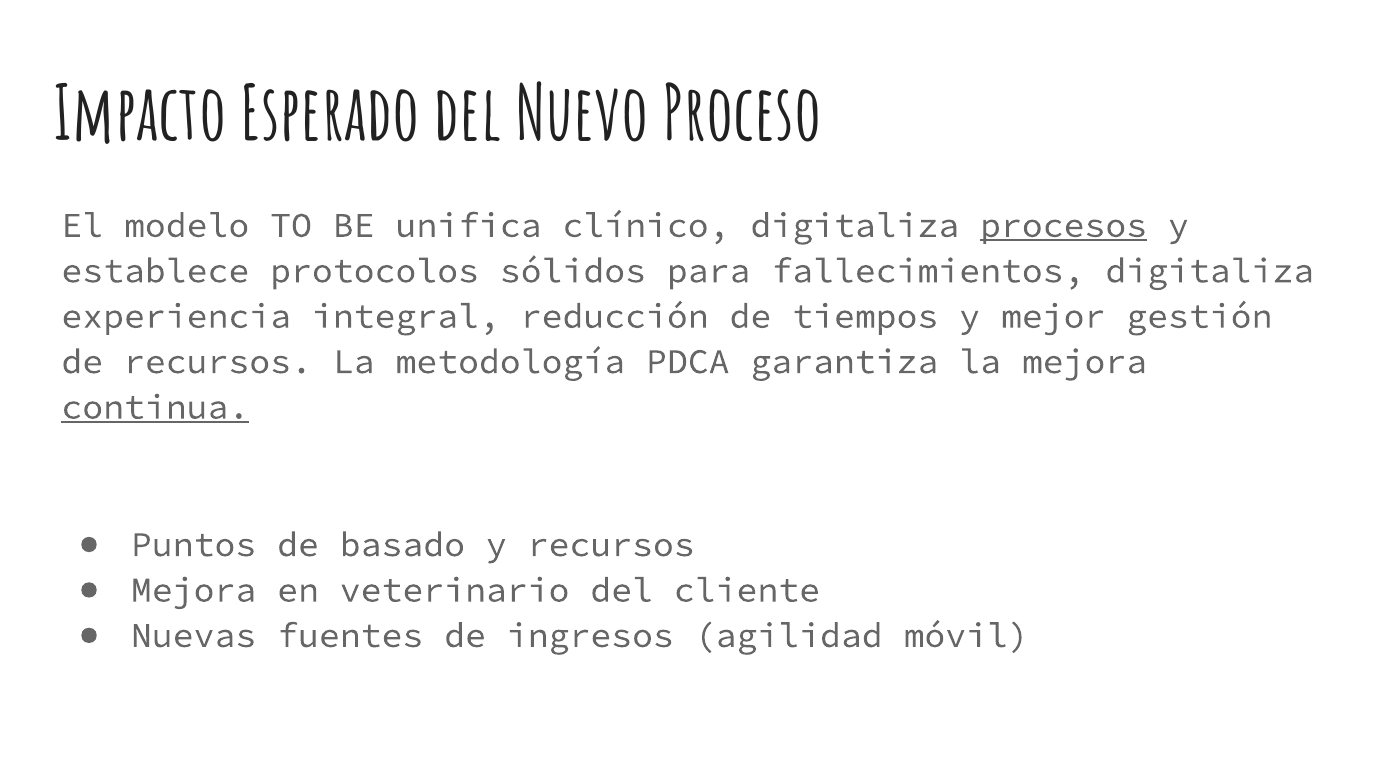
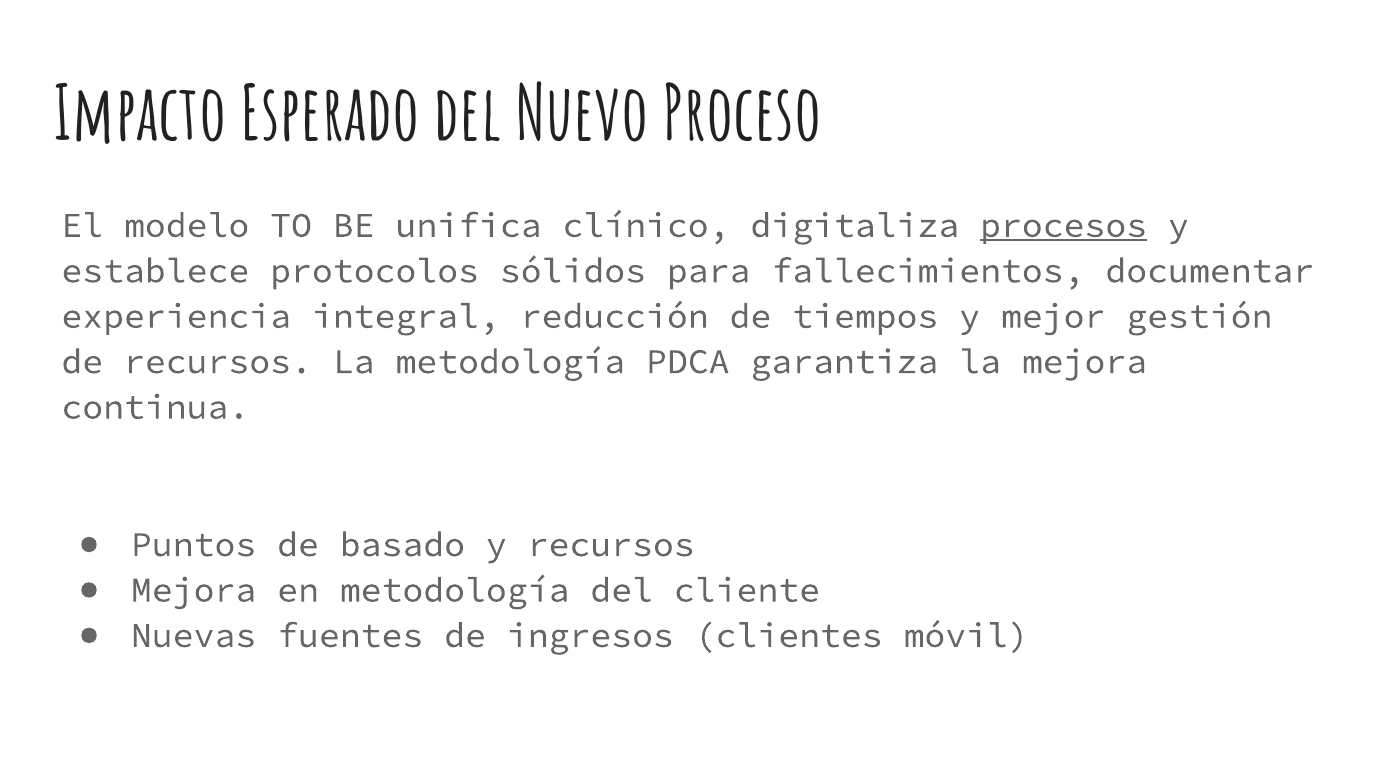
fallecimientos digitaliza: digitaliza -> documentar
continua underline: present -> none
en veterinario: veterinario -> metodología
agilidad: agilidad -> clientes
